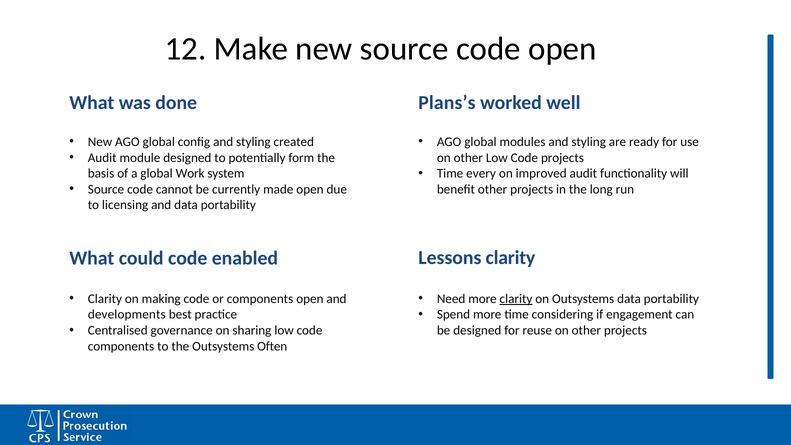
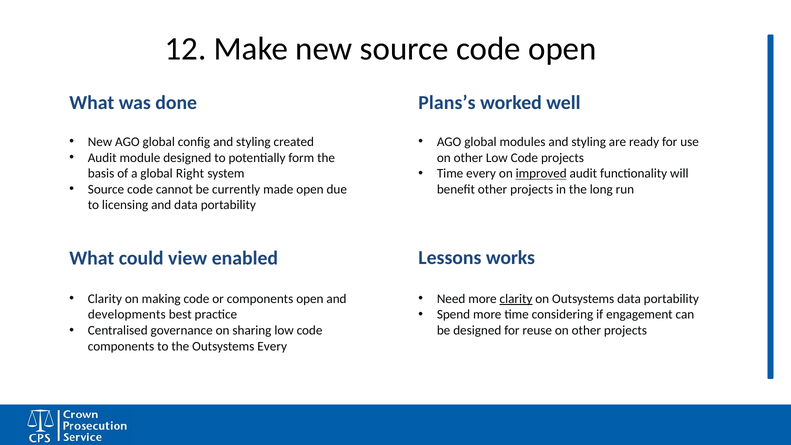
improved underline: none -> present
Work: Work -> Right
could code: code -> view
Lessons clarity: clarity -> works
Outsystems Often: Often -> Every
